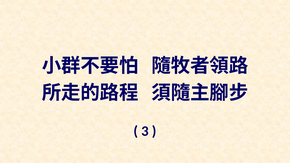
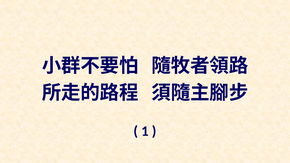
3: 3 -> 1
